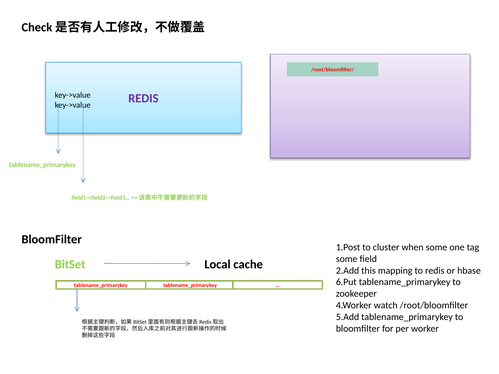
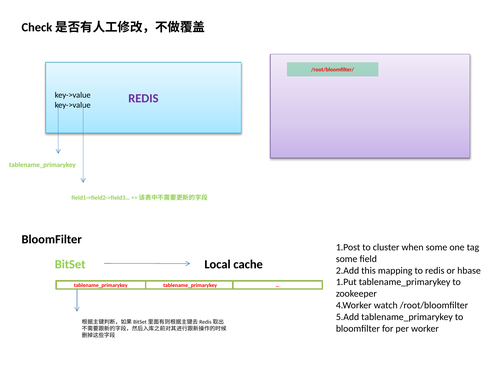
6.Put: 6.Put -> 1.Put
